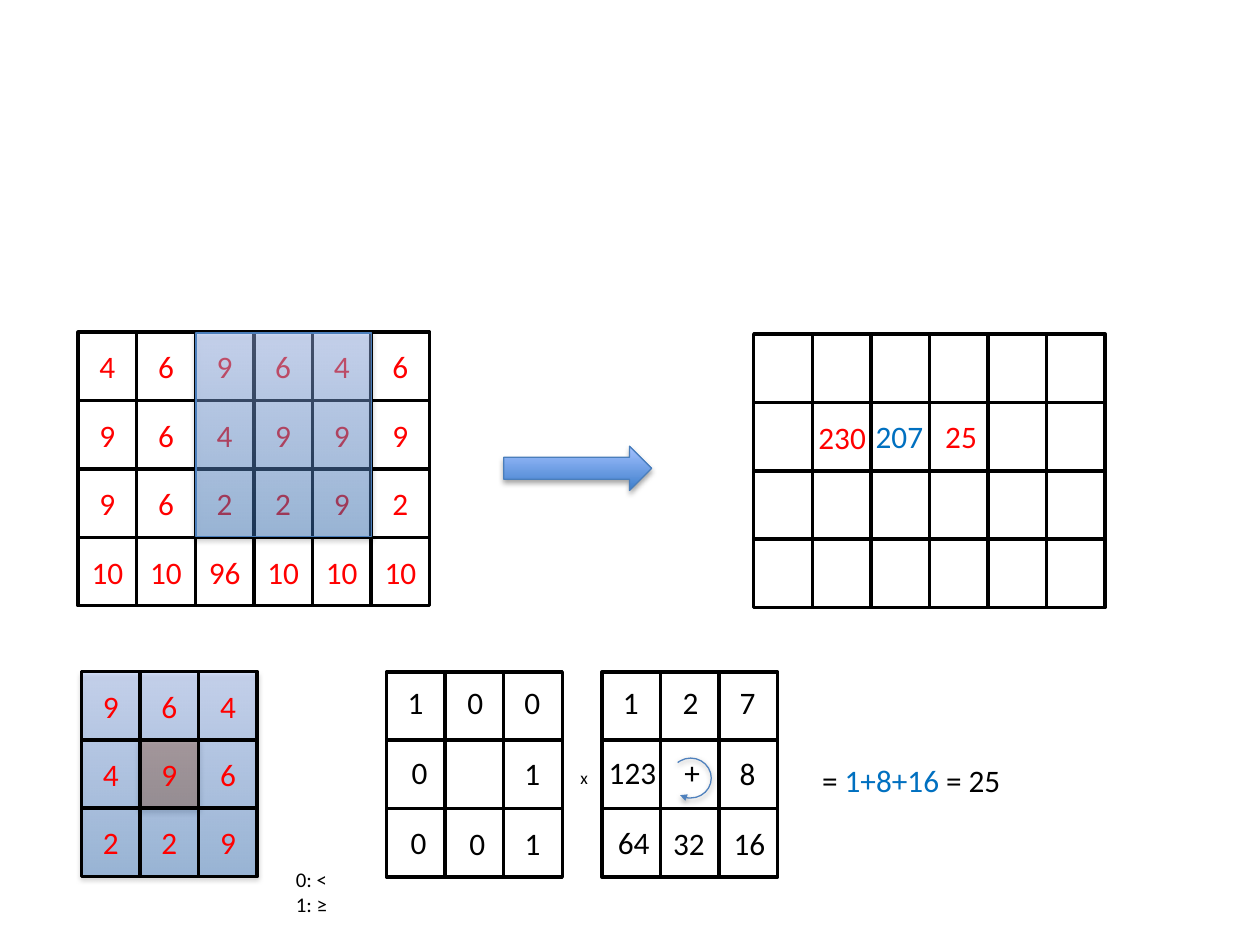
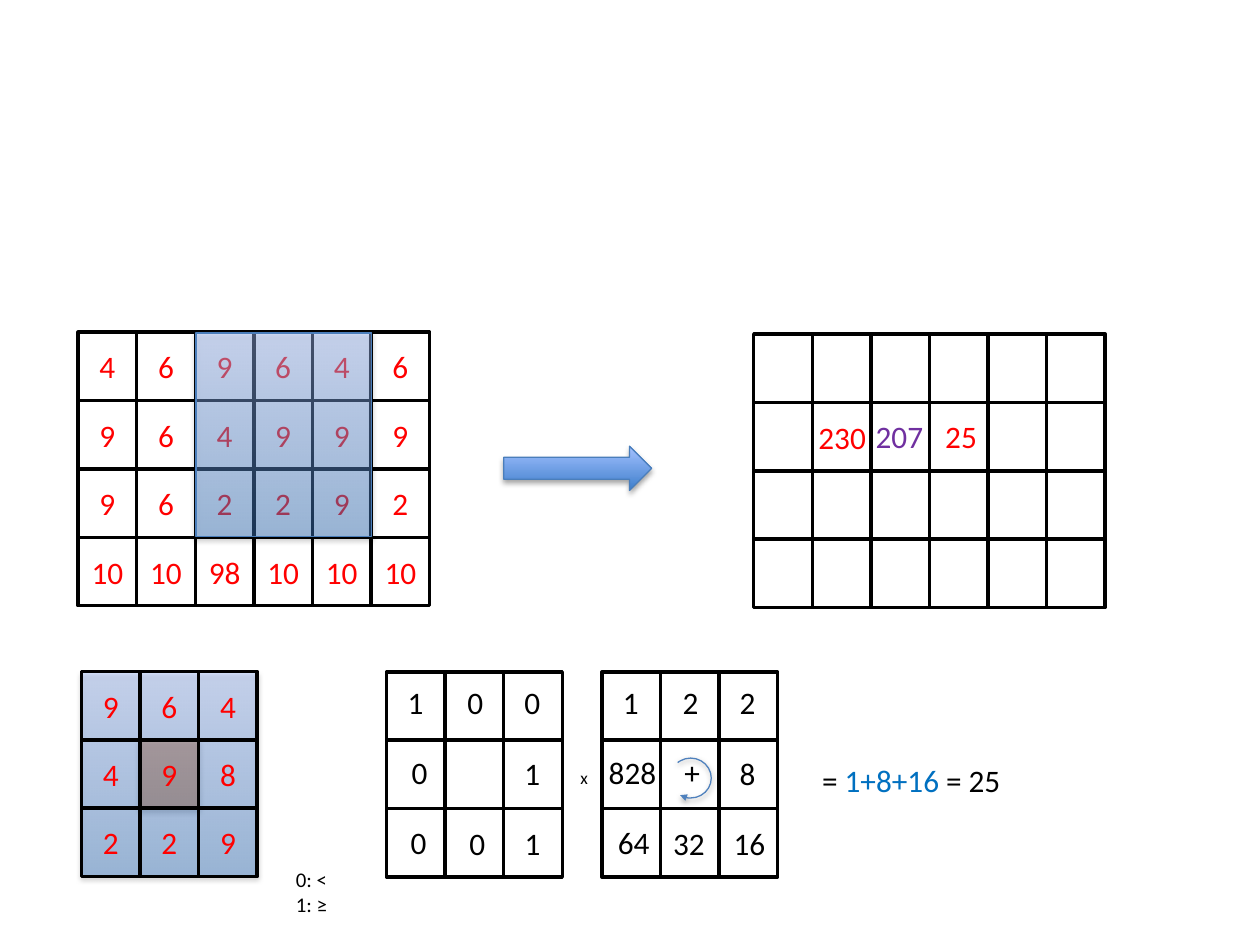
207 colour: blue -> purple
96: 96 -> 98
1 2 7: 7 -> 2
6 at (228, 776): 6 -> 8
123: 123 -> 828
